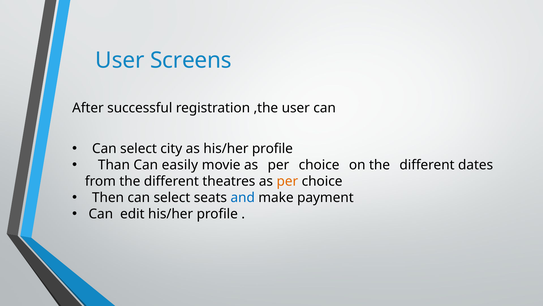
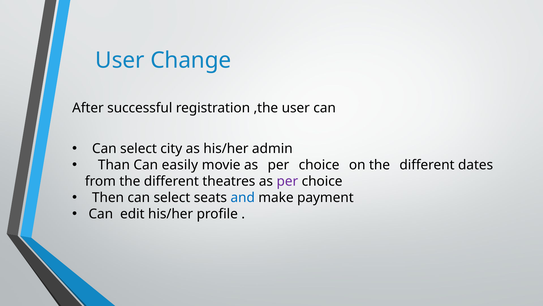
Screens: Screens -> Change
as his/her profile: profile -> admin
per at (287, 181) colour: orange -> purple
